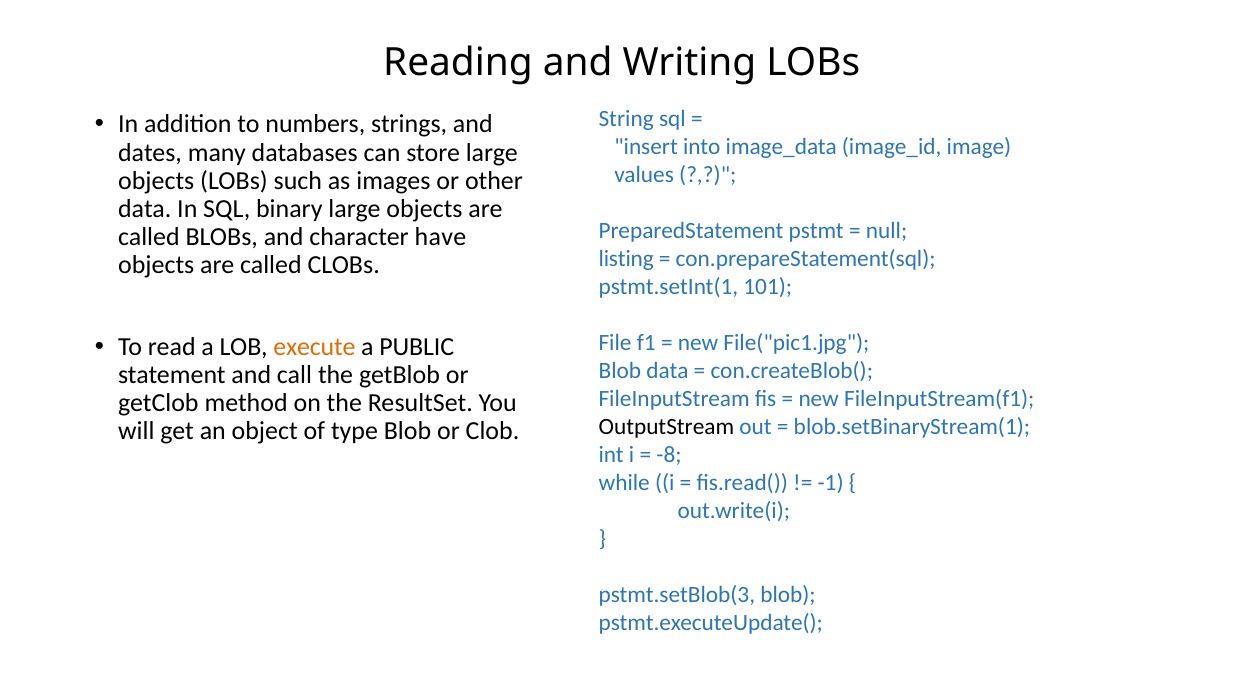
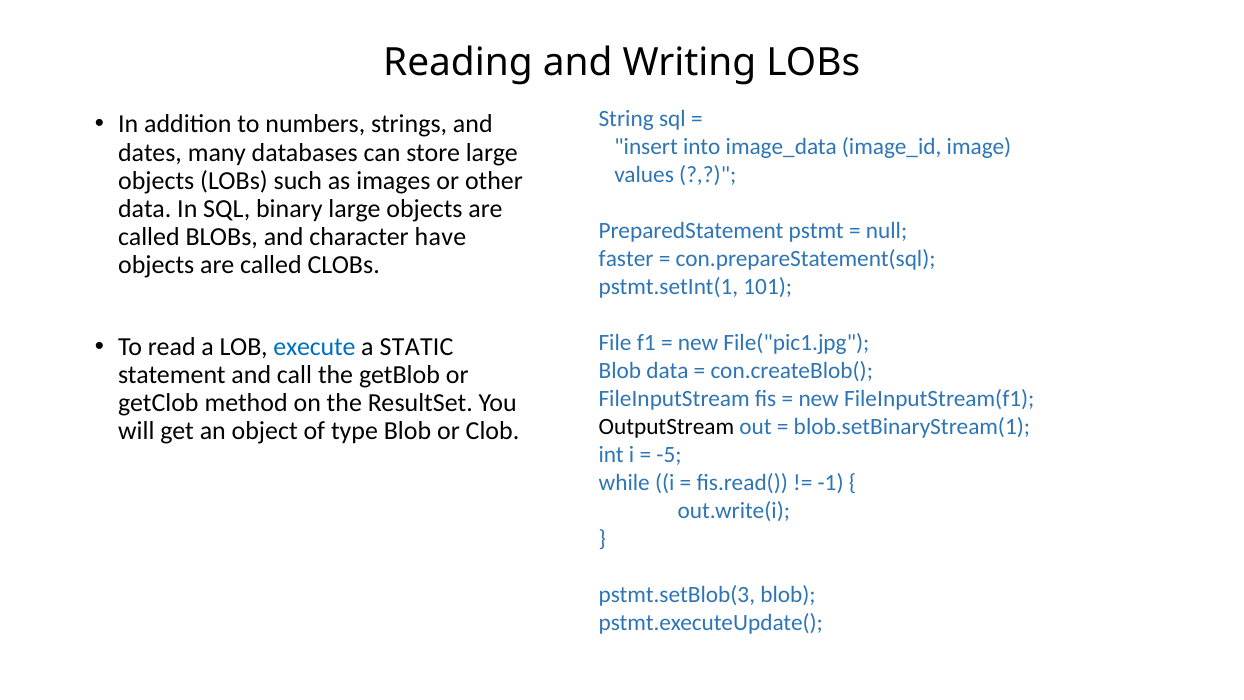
listing: listing -> faster
execute colour: orange -> blue
PUBLIC: PUBLIC -> STATIC
-8: -8 -> -5
